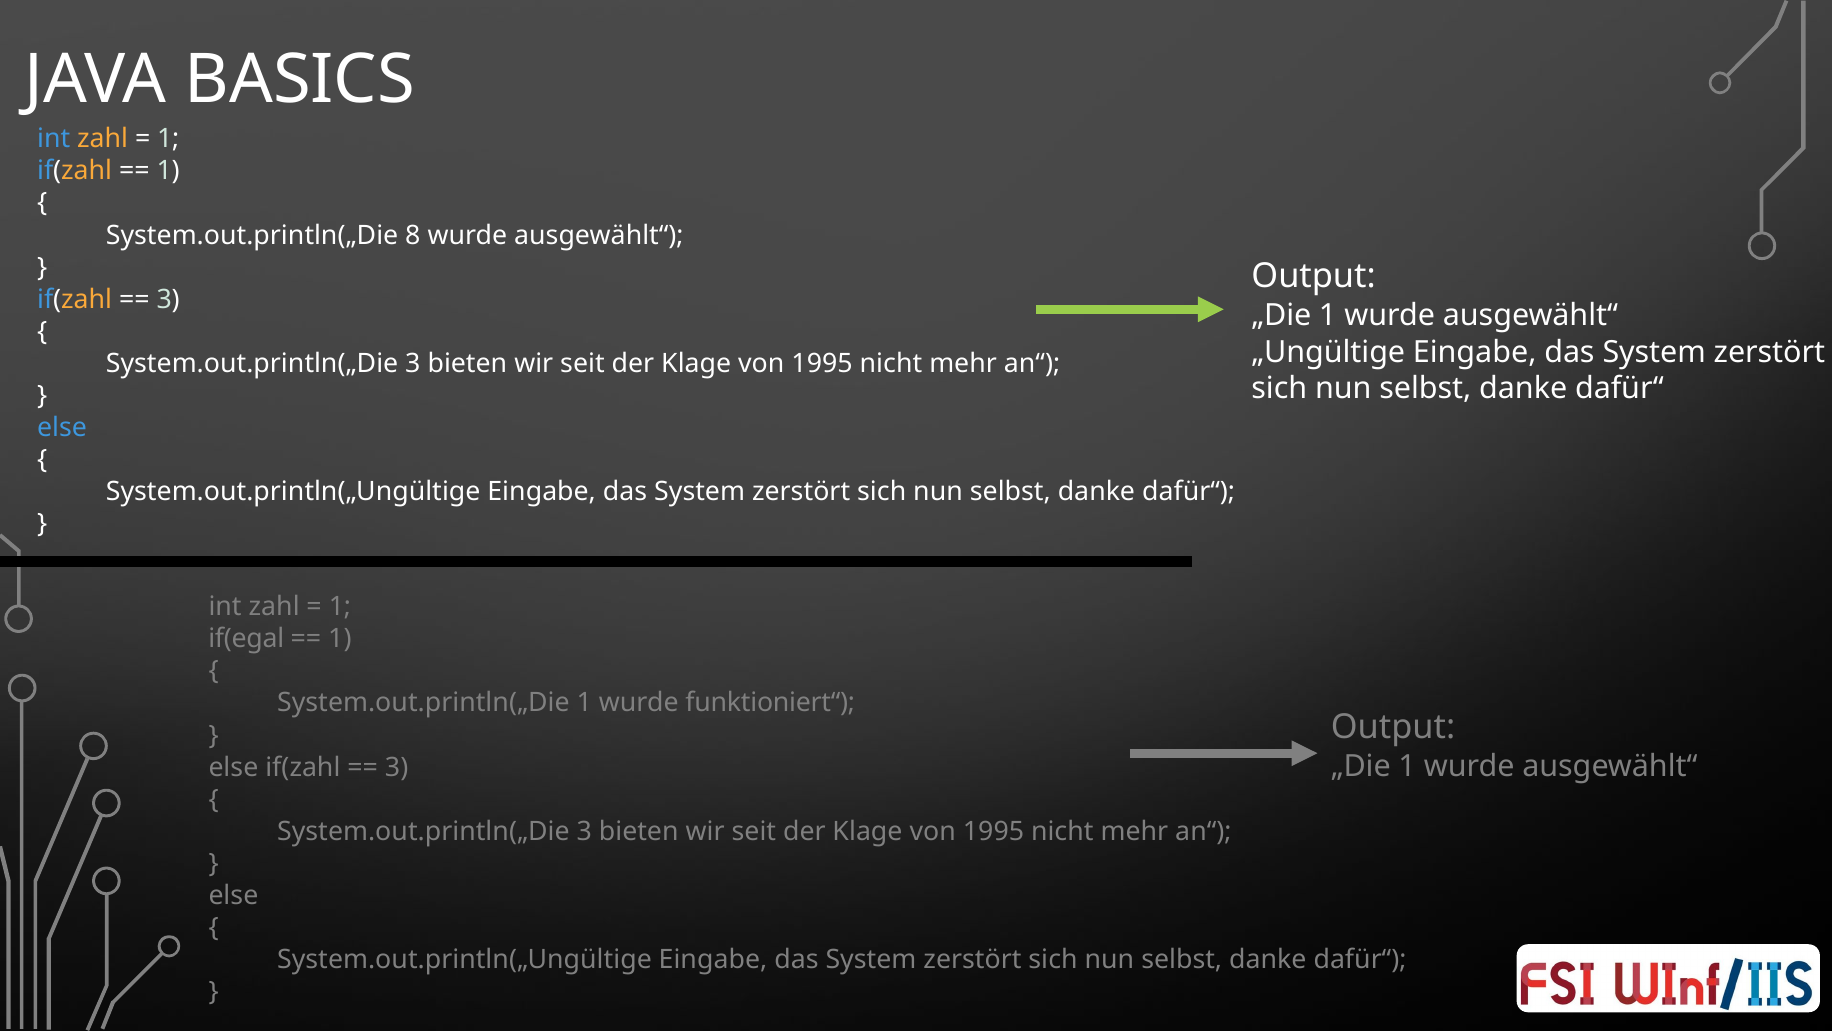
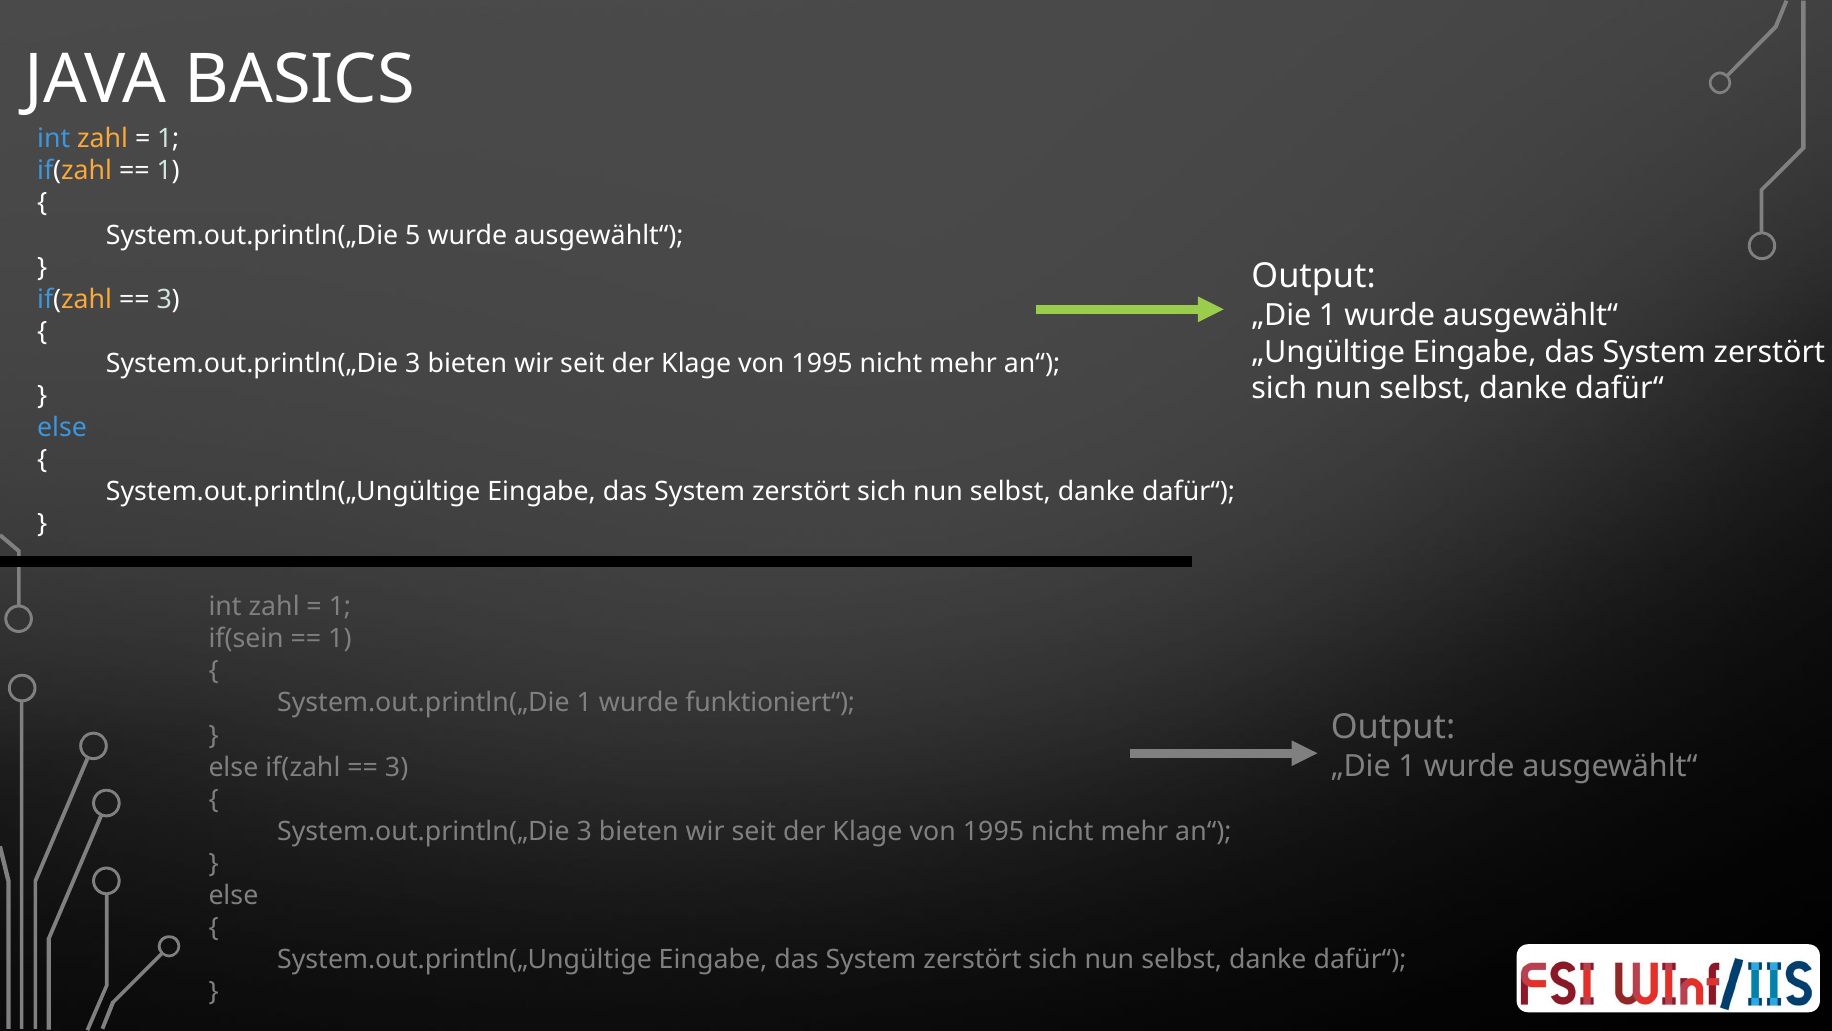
8: 8 -> 5
if(egal: if(egal -> if(sein
